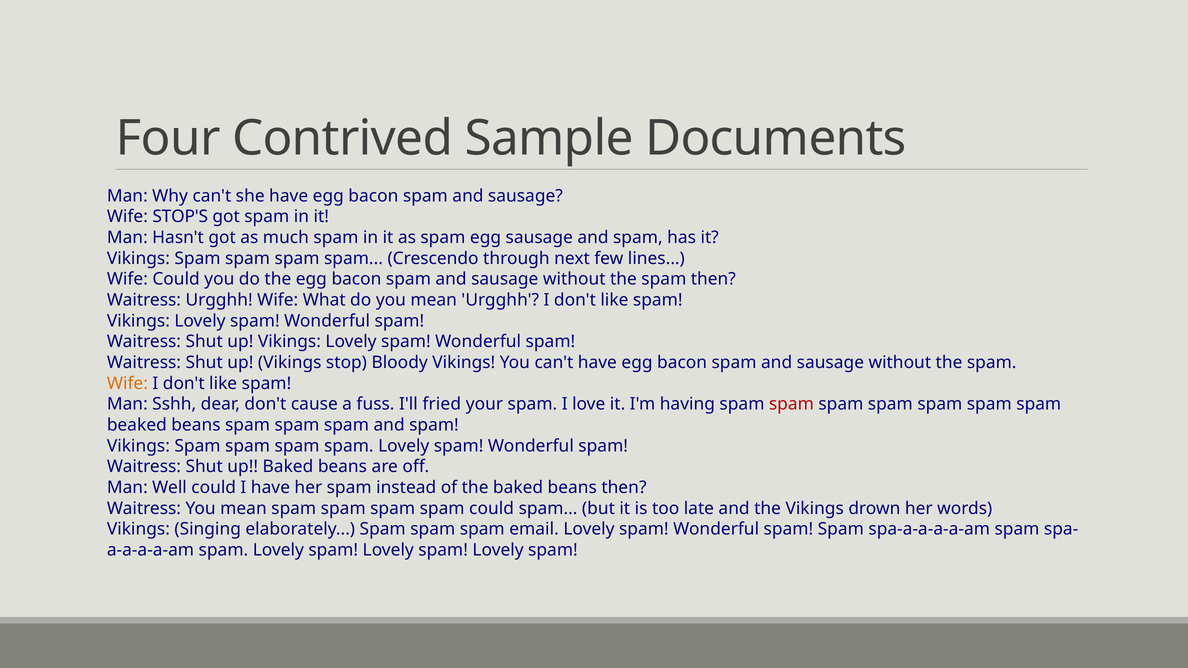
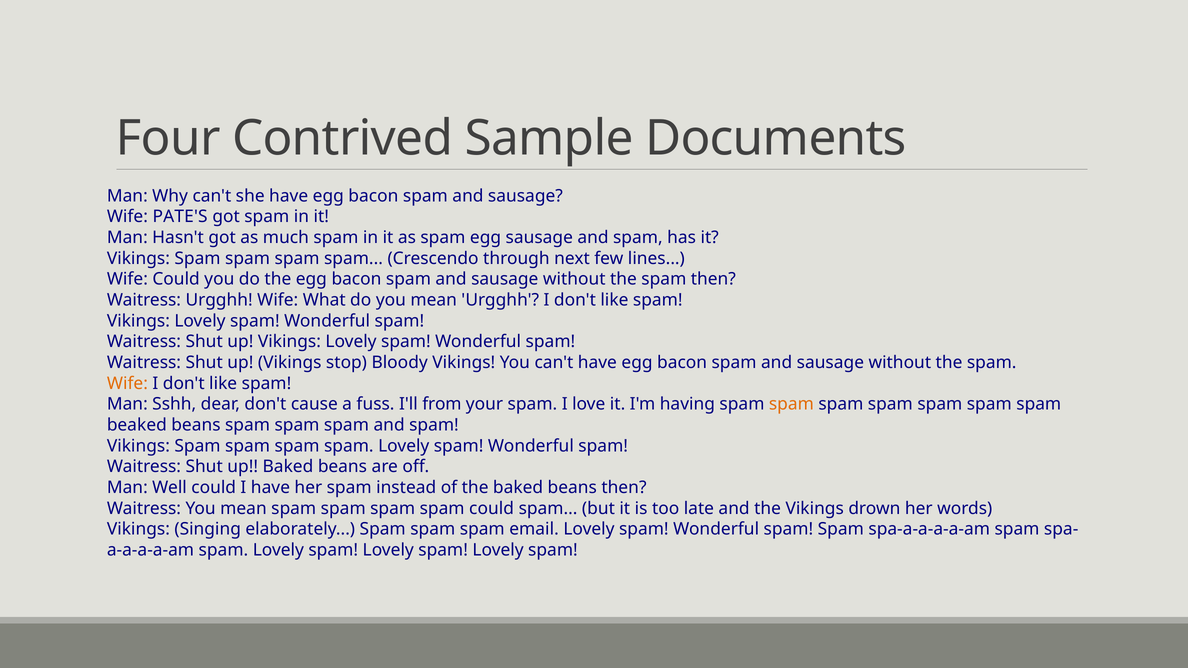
STOP'S: STOP'S -> PATE'S
fried: fried -> from
spam at (791, 404) colour: red -> orange
